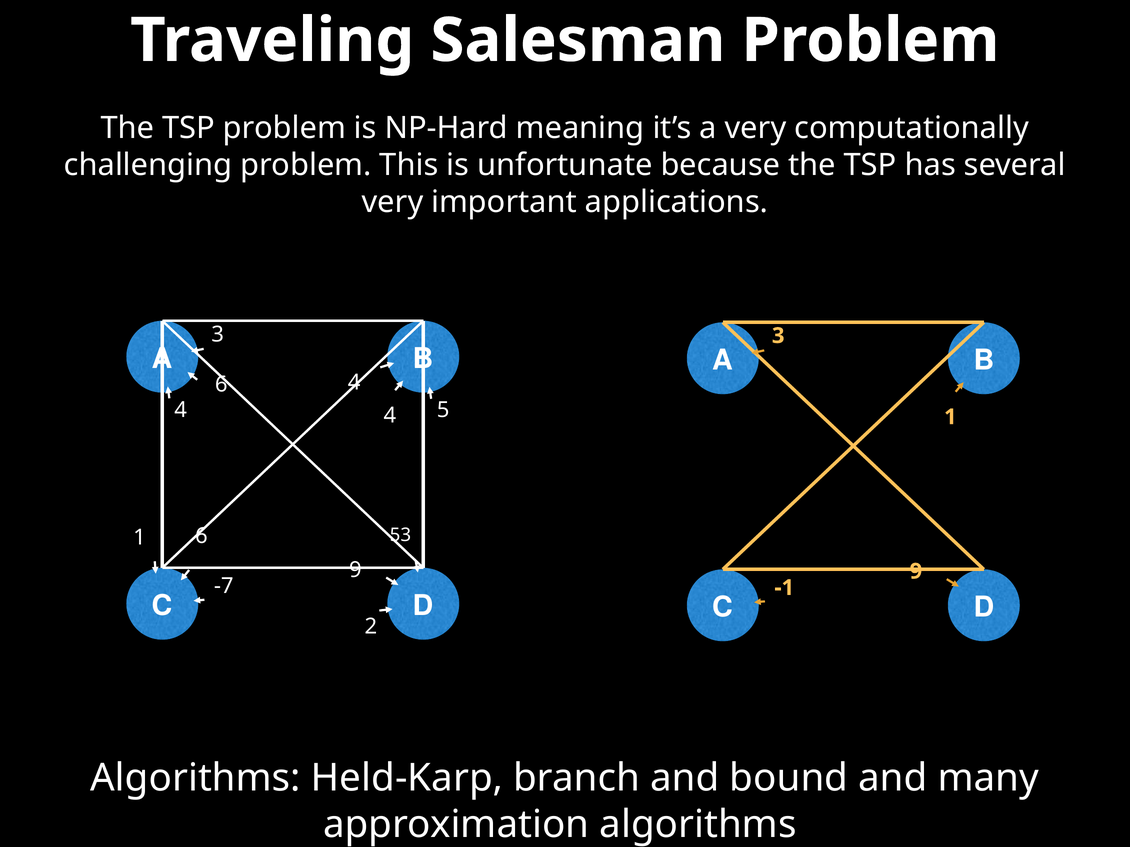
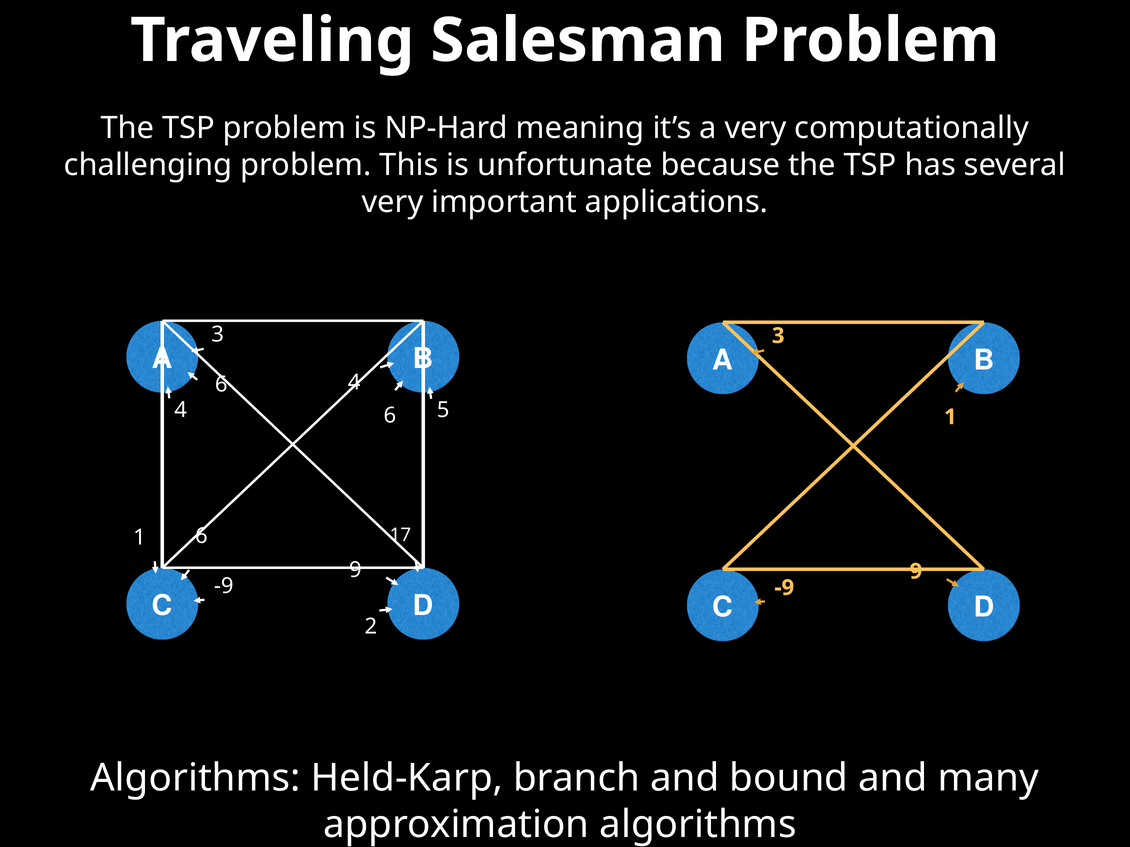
4 4: 4 -> 6
53: 53 -> 17
-7 at (224, 586): -7 -> -9
-1 at (784, 588): -1 -> -9
